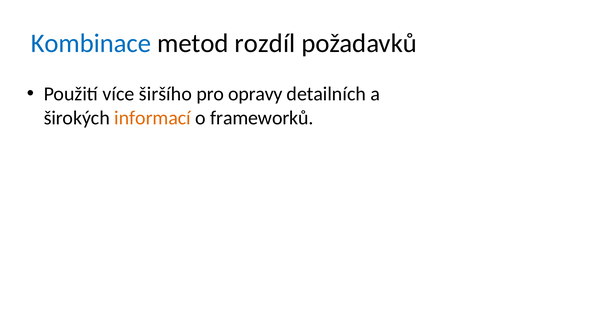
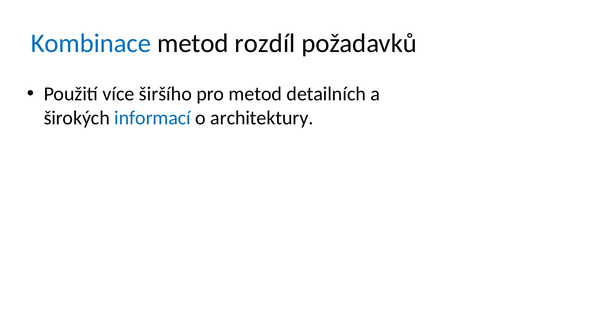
pro opravy: opravy -> metod
informací colour: orange -> blue
frameworků: frameworků -> architektury
